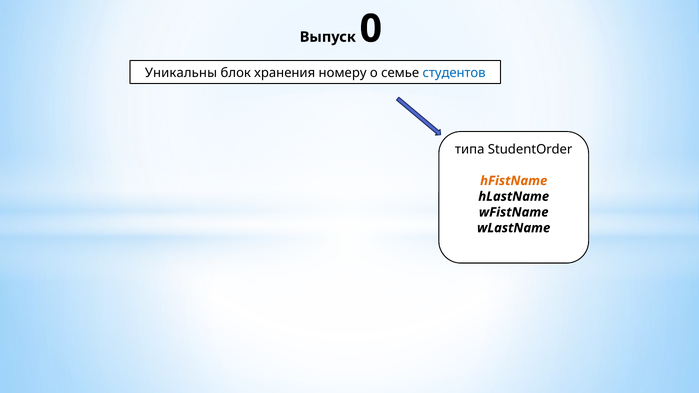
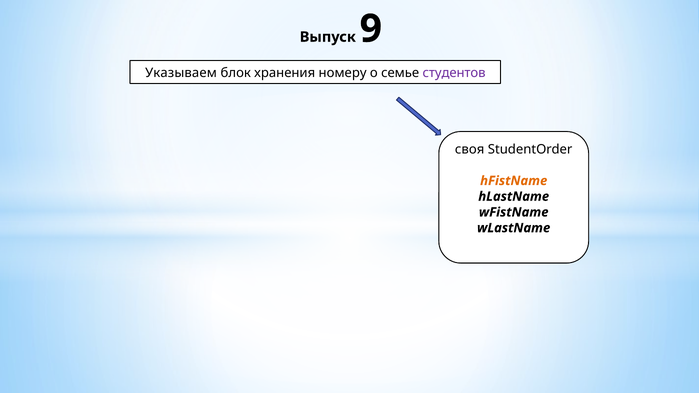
0: 0 -> 9
Уникальны: Уникальны -> Указываем
студентов colour: blue -> purple
типа: типа -> своя
